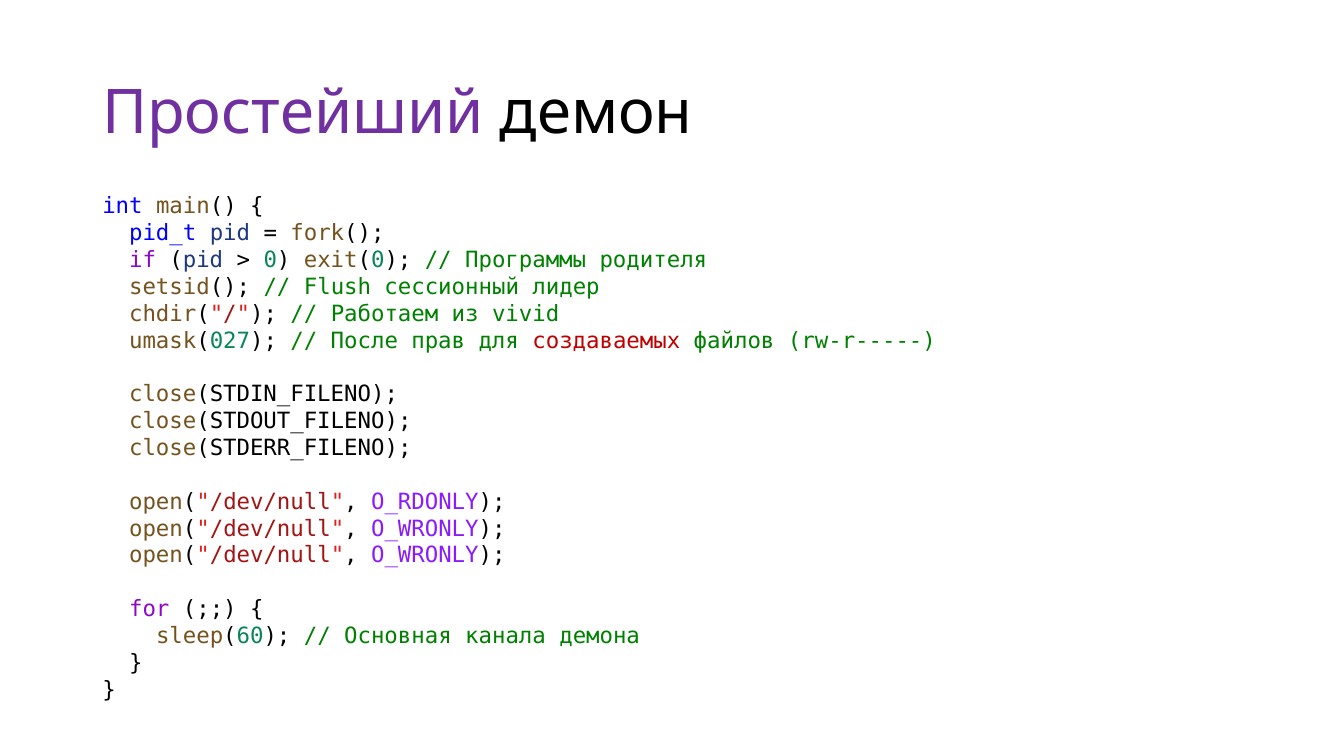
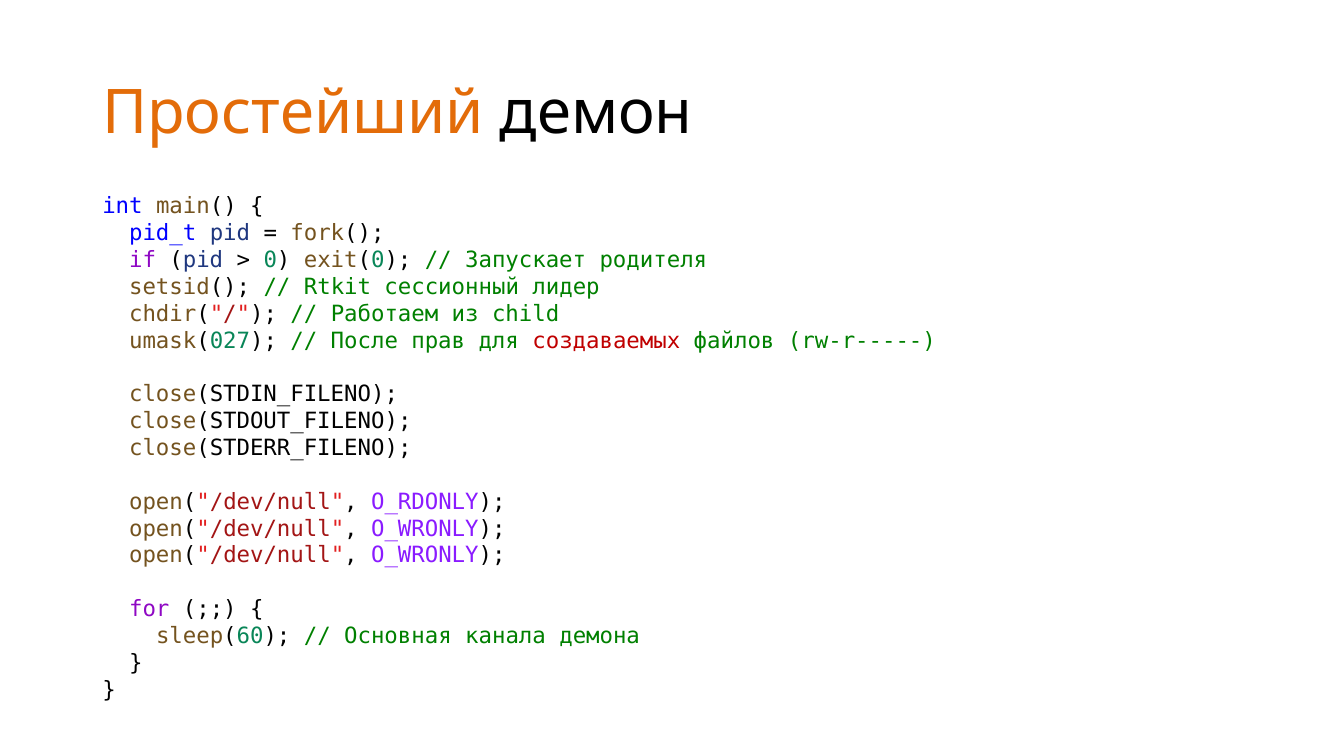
Простейший colour: purple -> orange
Программы: Программы -> Запускает
Flush: Flush -> Rtkit
vivid: vivid -> child
